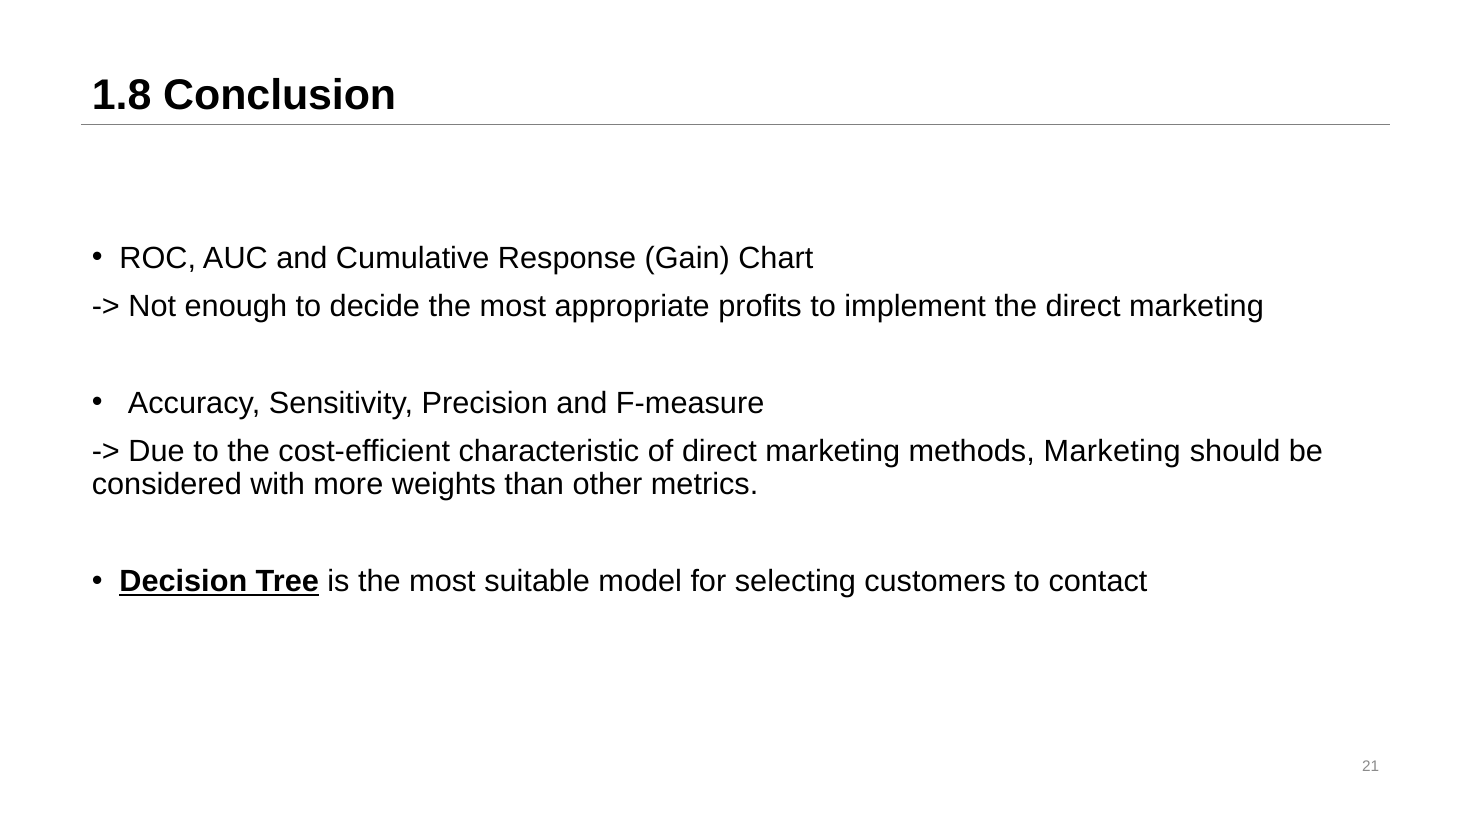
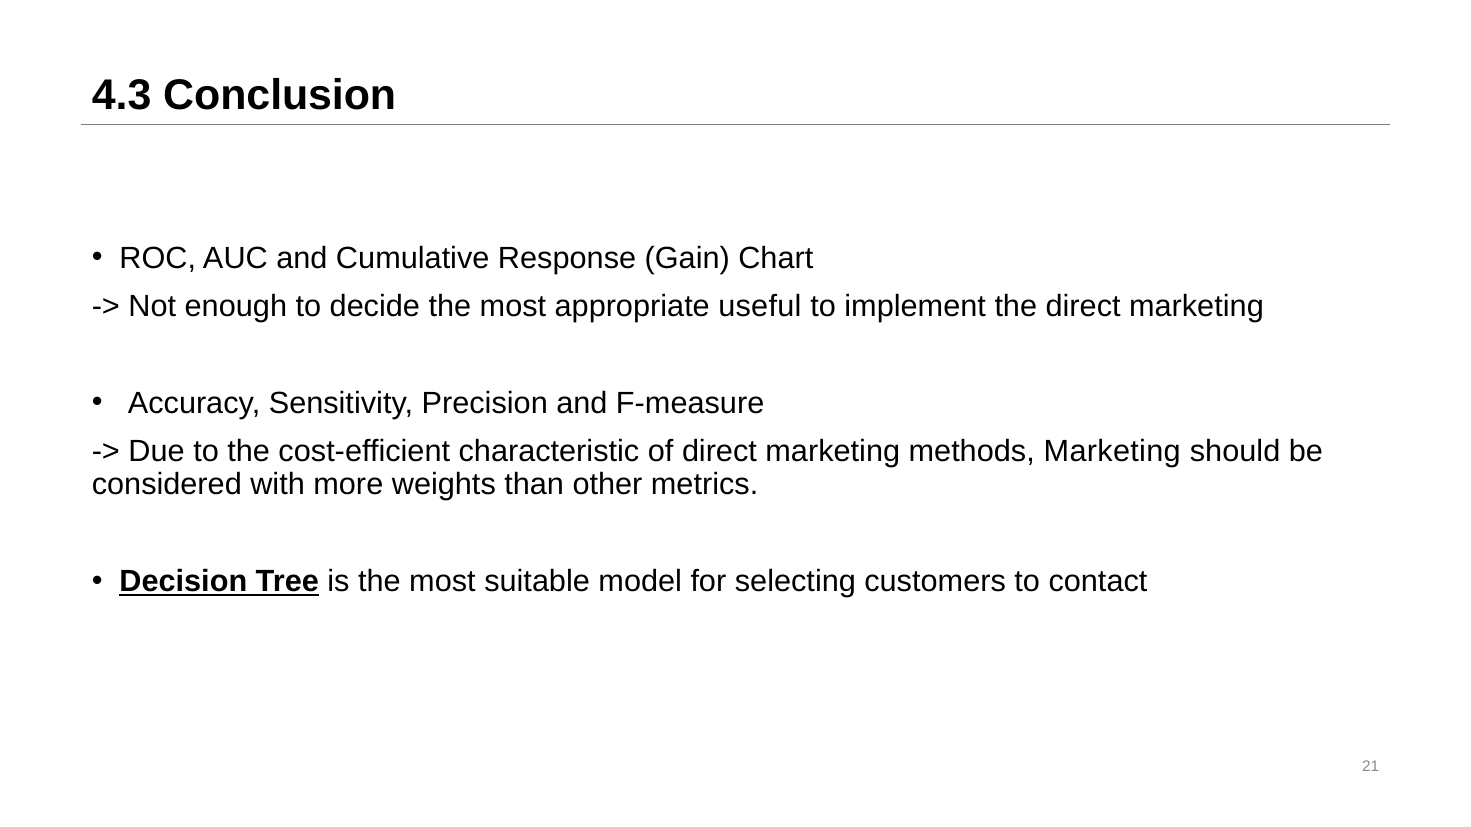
1.8: 1.8 -> 4.3
profits: profits -> useful
